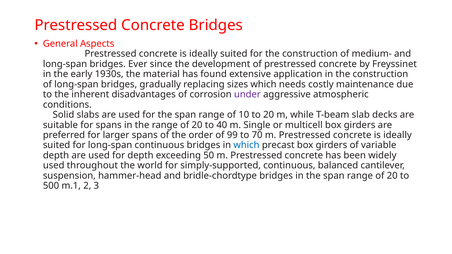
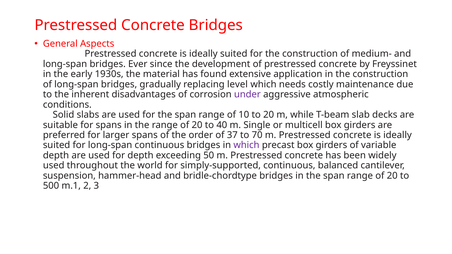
sizes: sizes -> level
99: 99 -> 37
which at (246, 145) colour: blue -> purple
